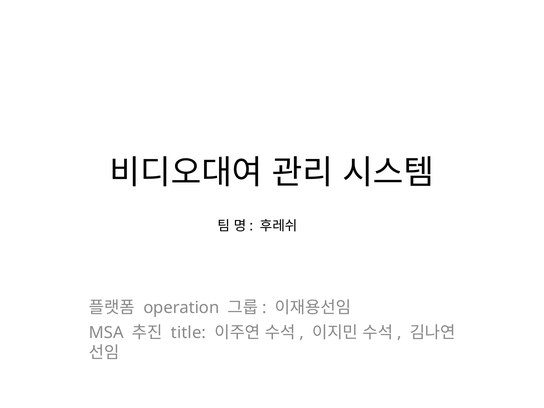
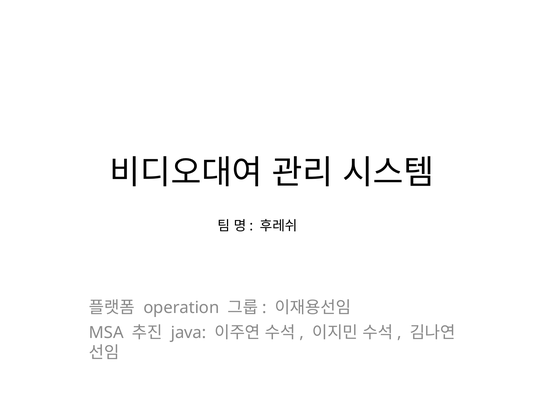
title: title -> java
